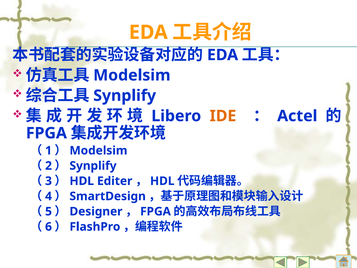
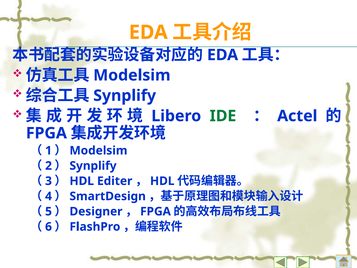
IDE colour: orange -> green
